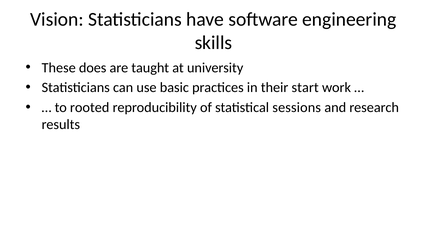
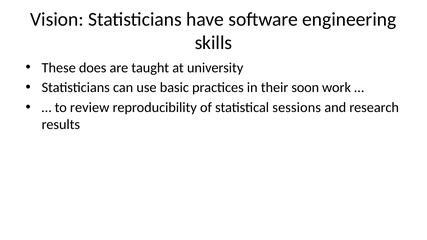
start: start -> soon
rooted: rooted -> review
